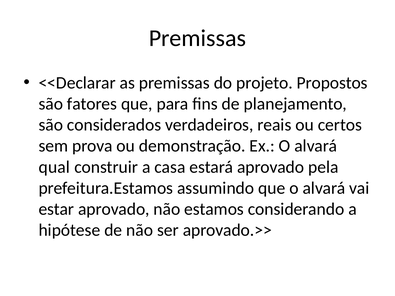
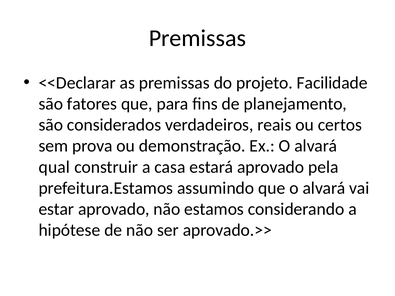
Propostos: Propostos -> Facilidade
